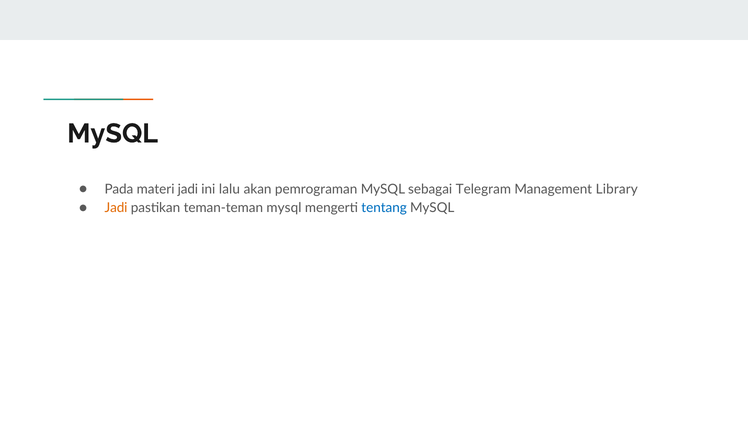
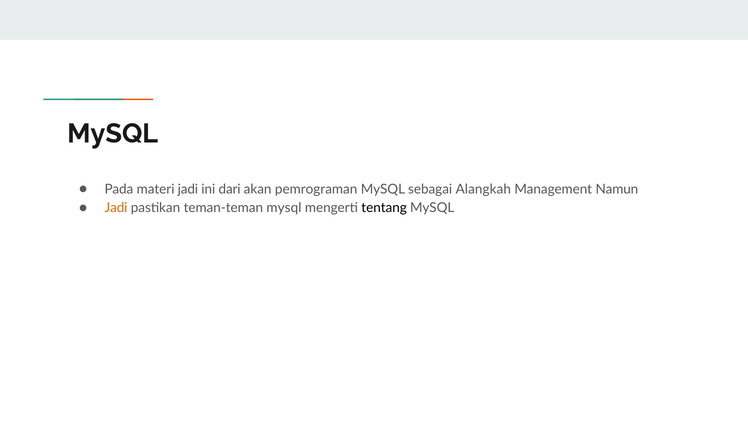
lalu: lalu -> dari
Telegram: Telegram -> Alangkah
Library: Library -> Namun
tentang colour: blue -> black
